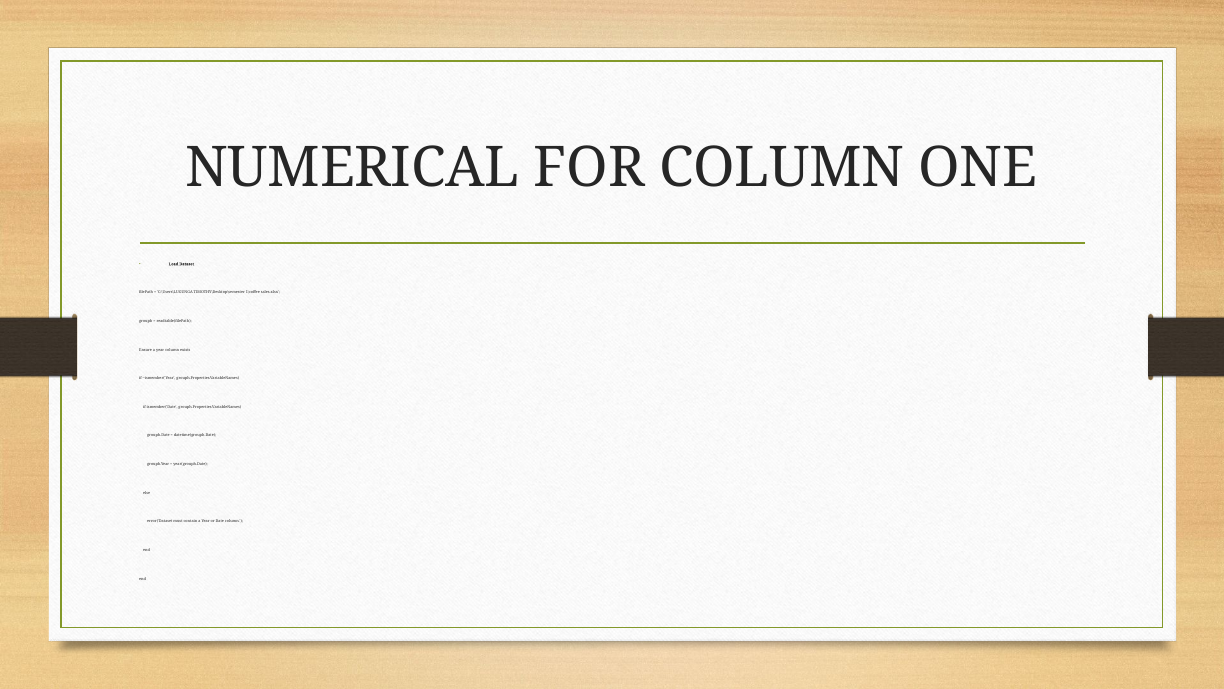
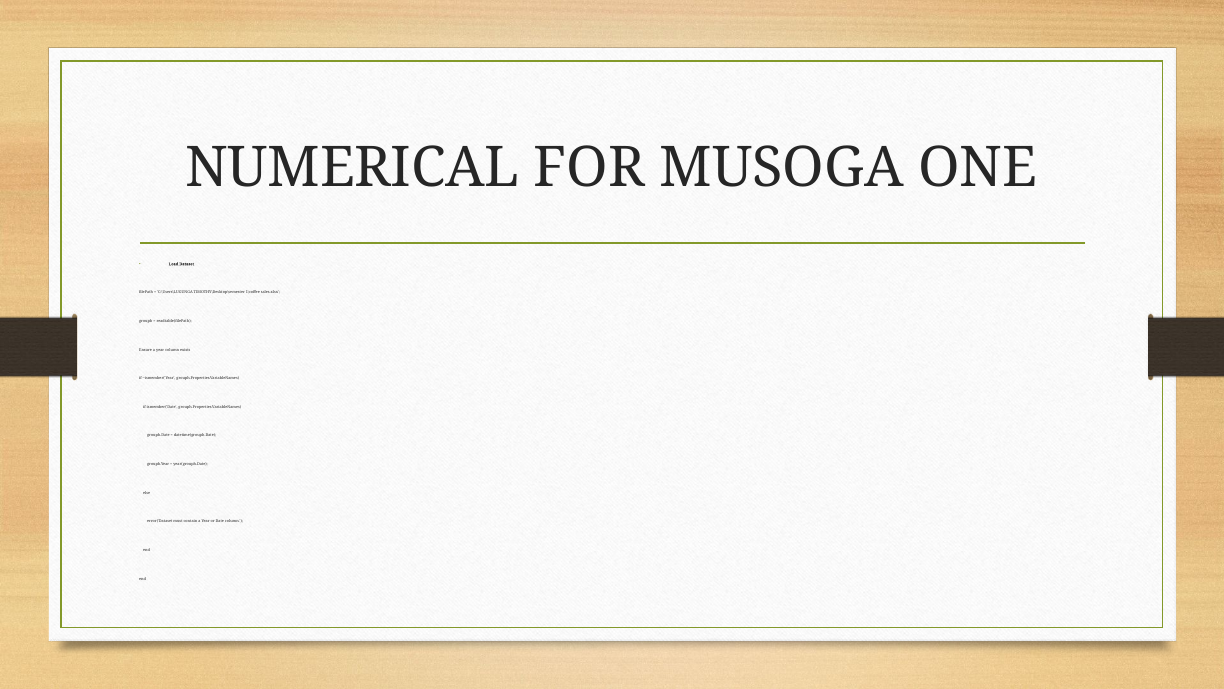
FOR COLUMN: COLUMN -> MUSOGA
